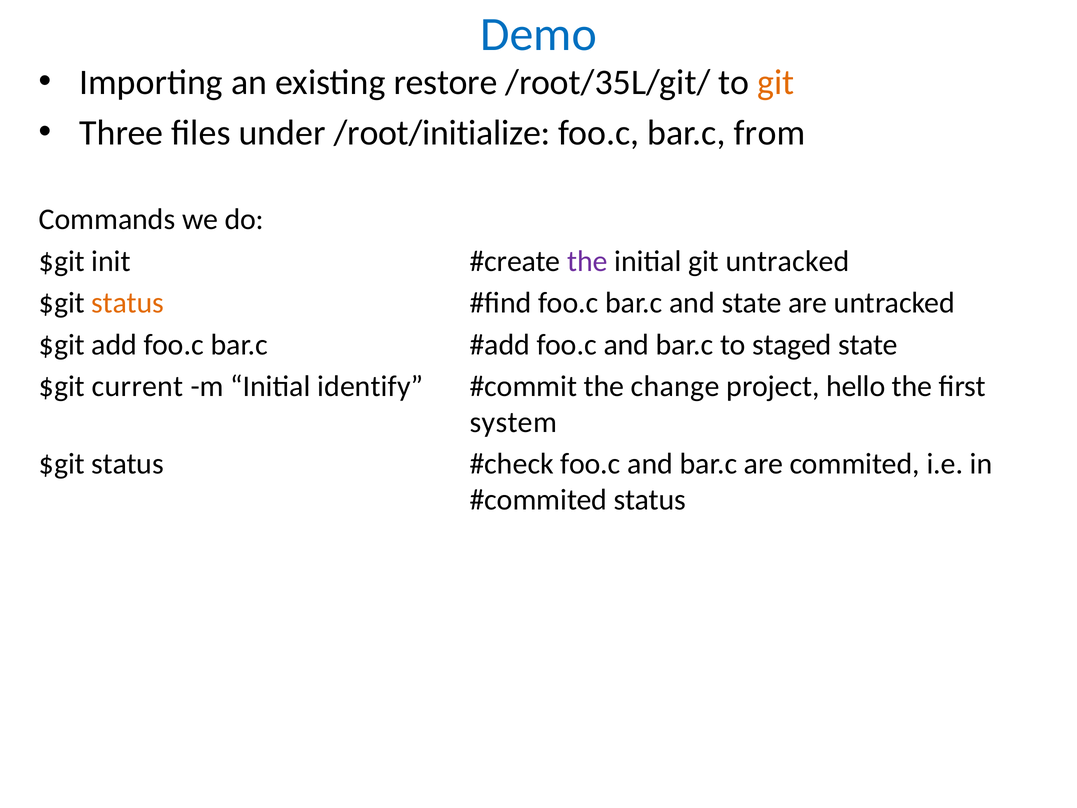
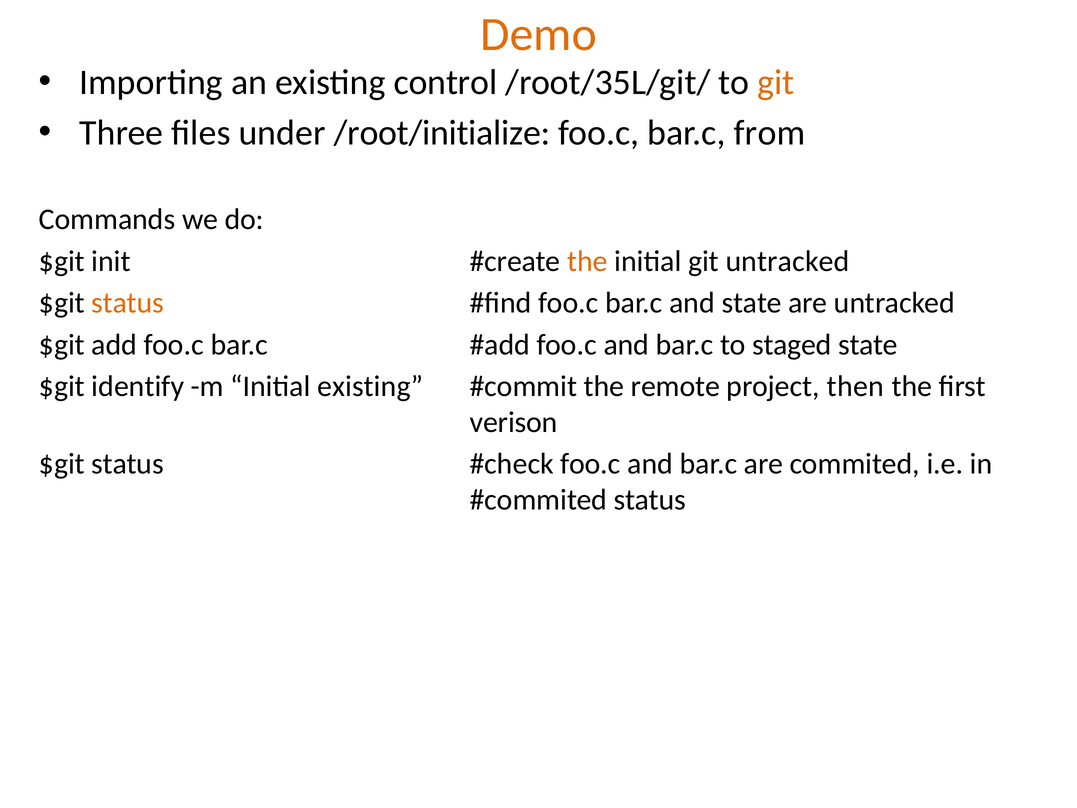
Demo colour: blue -> orange
restore: restore -> control
the at (587, 261) colour: purple -> orange
current: current -> identify
Initial identify: identify -> existing
change: change -> remote
hello: hello -> then
system: system -> verison
